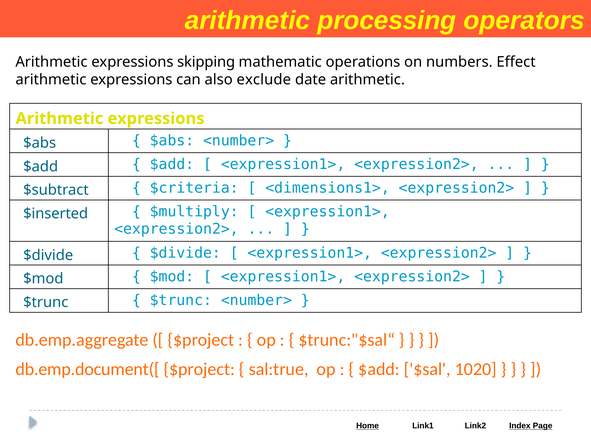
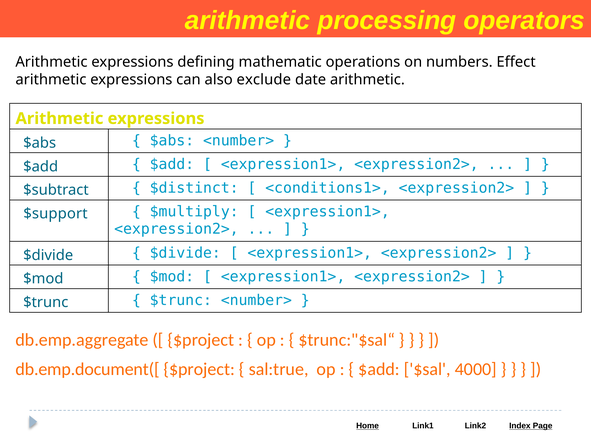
skipping: skipping -> defining
$criteria: $criteria -> $distinct
<dimensions1>: <dimensions1> -> <conditions1>
$inserted: $inserted -> $support
1020: 1020 -> 4000
